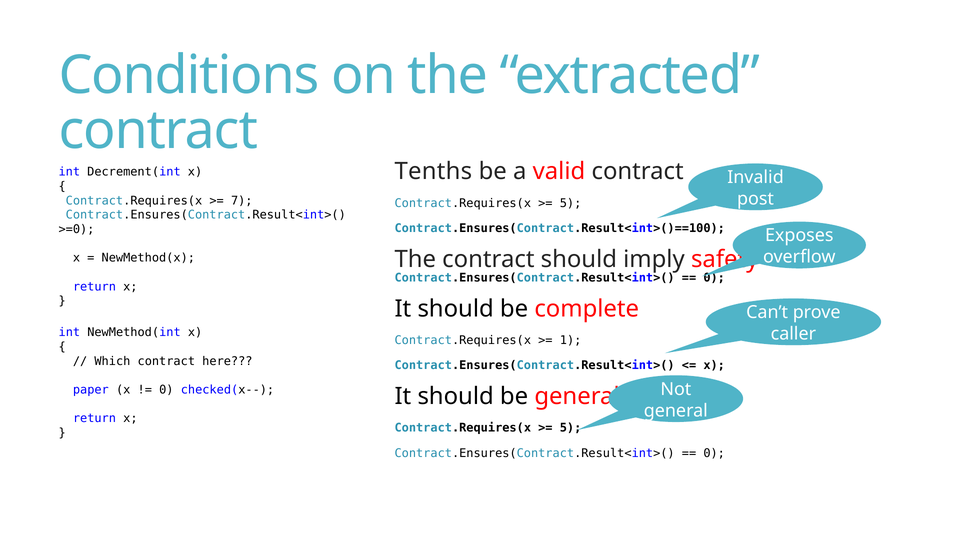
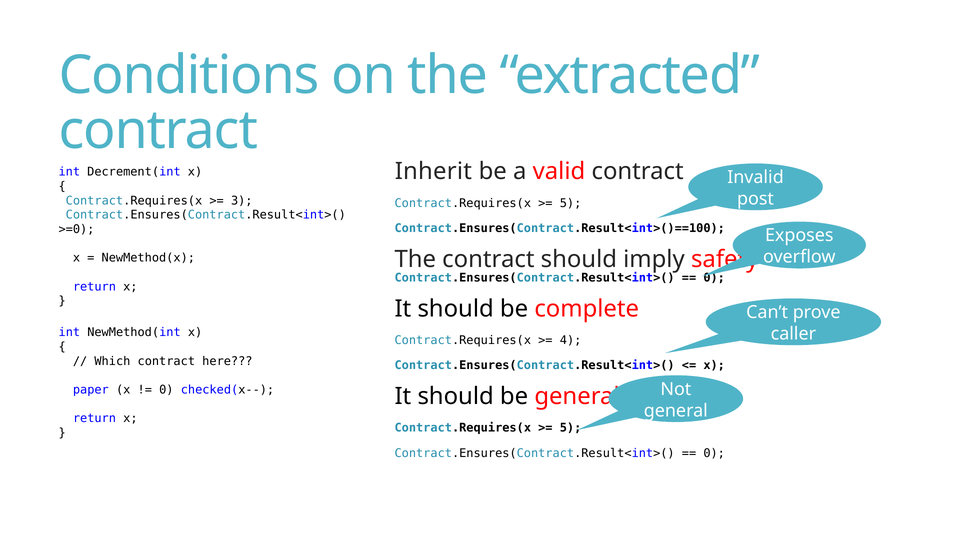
Tenths: Tenths -> Inherit
7: 7 -> 3
1: 1 -> 4
